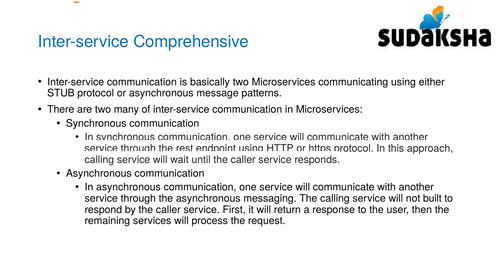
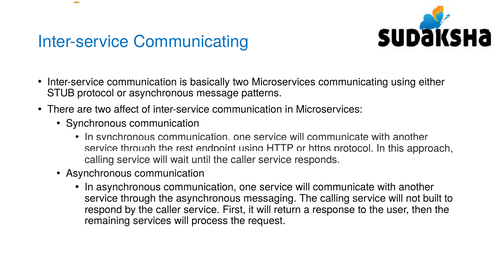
Inter-service Comprehensive: Comprehensive -> Communicating
many: many -> affect
